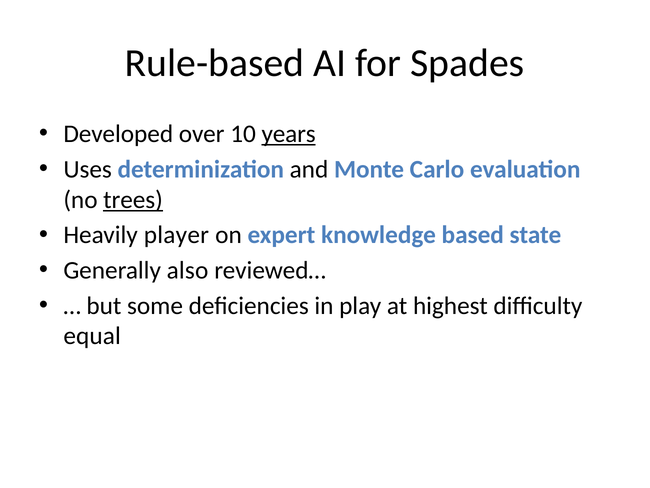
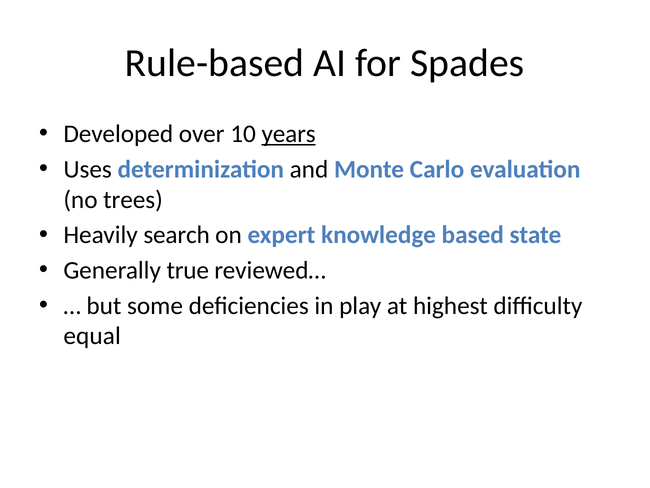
trees underline: present -> none
player: player -> search
also: also -> true
